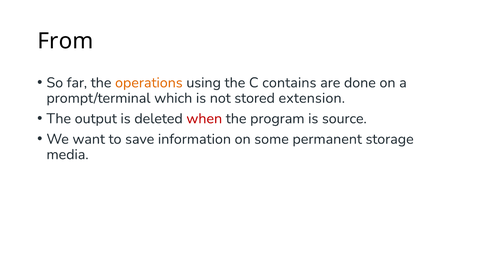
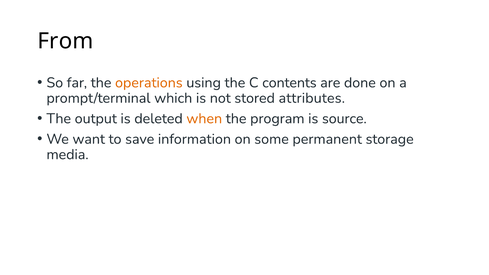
contains: contains -> contents
extension: extension -> attributes
when colour: red -> orange
